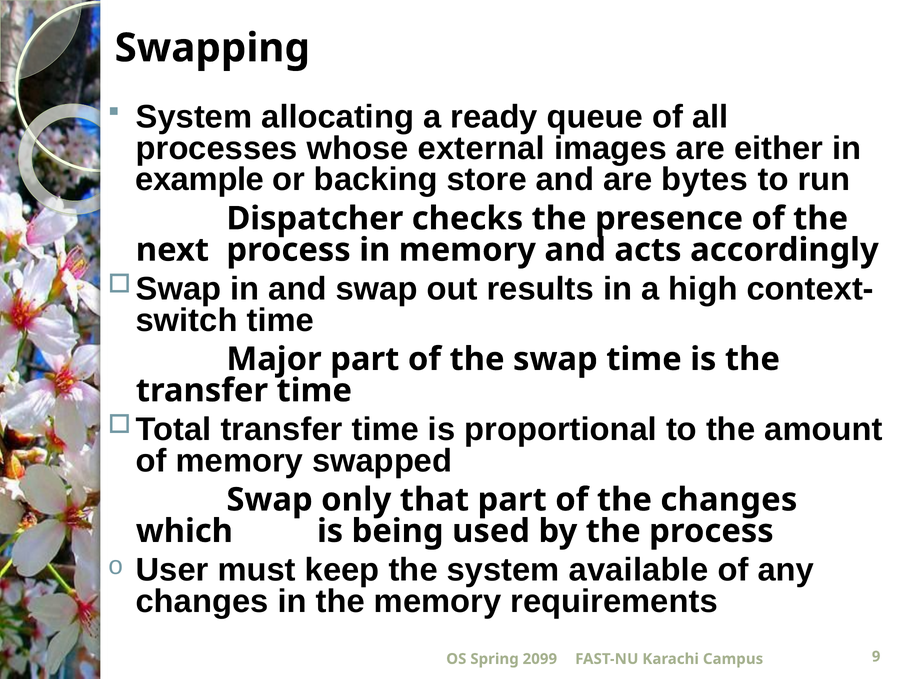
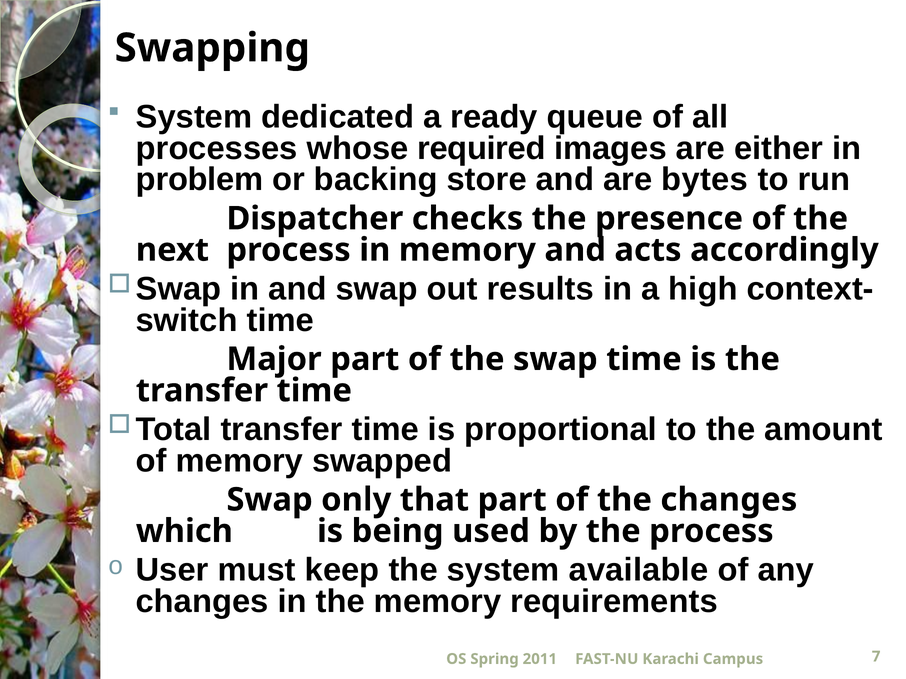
allocating: allocating -> dedicated
external: external -> required
example: example -> problem
2099: 2099 -> 2011
9: 9 -> 7
